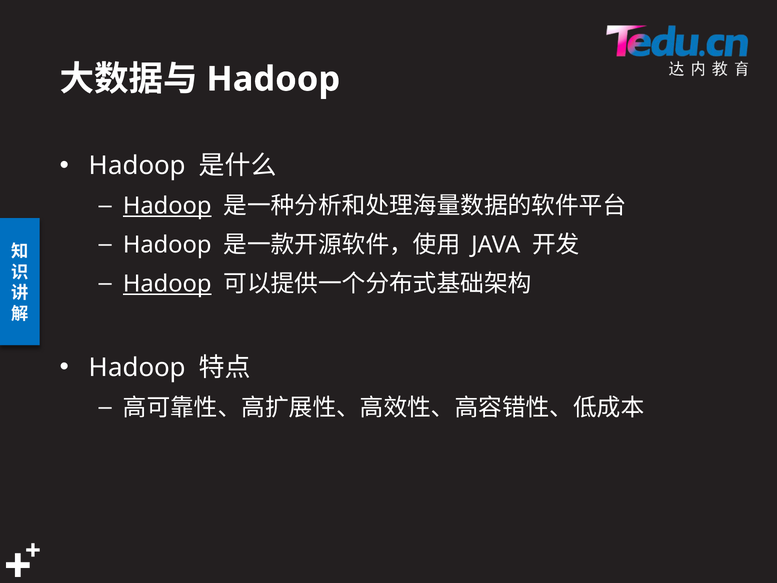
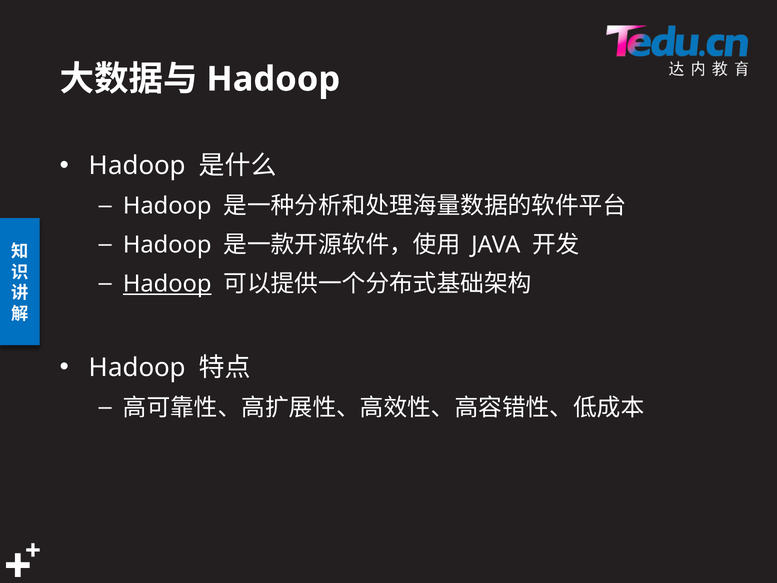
Hadoop at (167, 206) underline: present -> none
